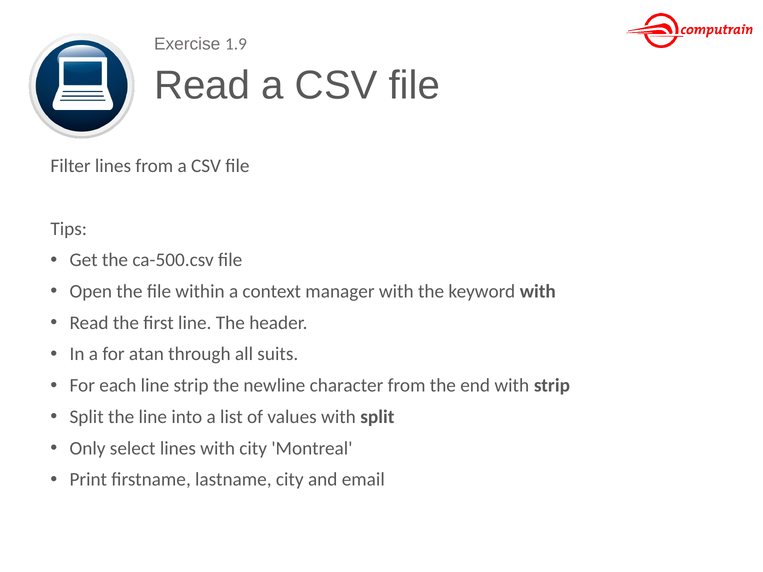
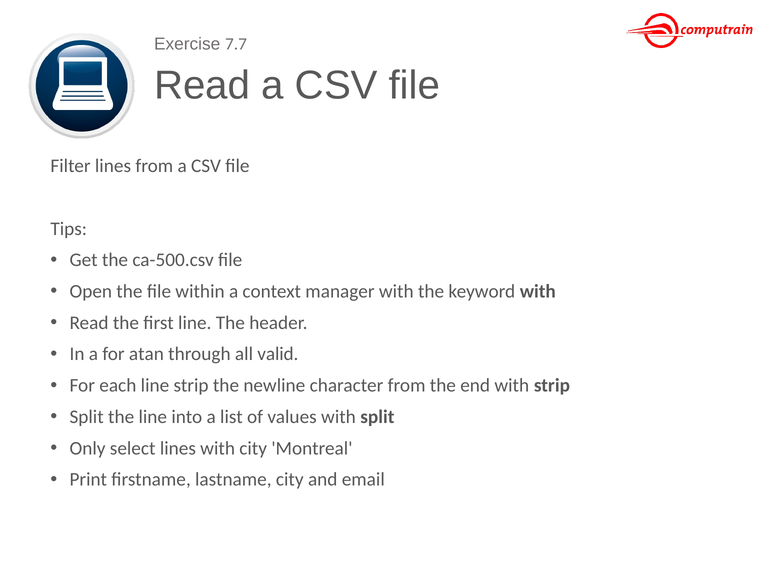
1.9: 1.9 -> 7.7
suits: suits -> valid
